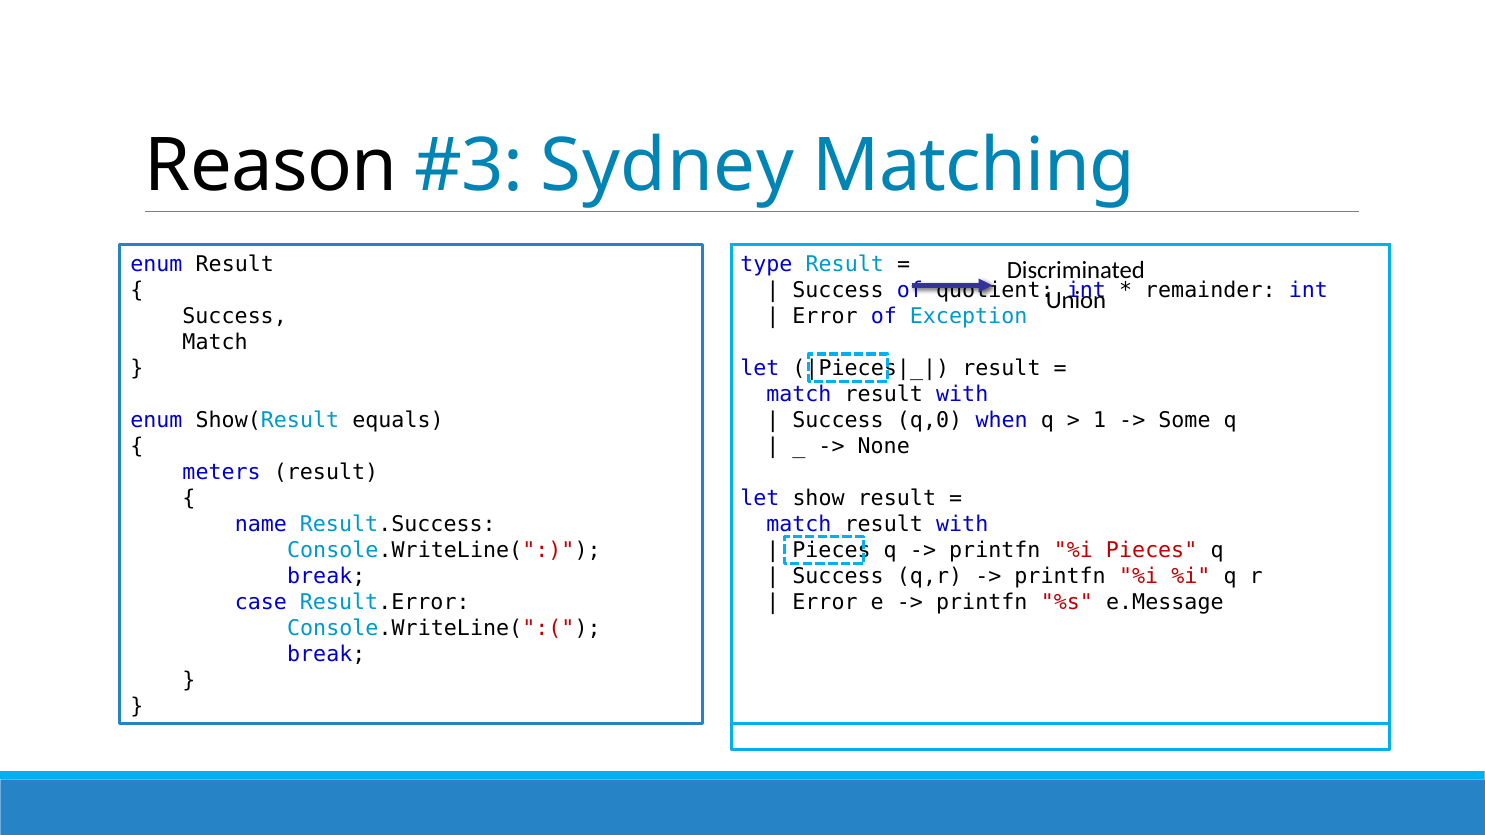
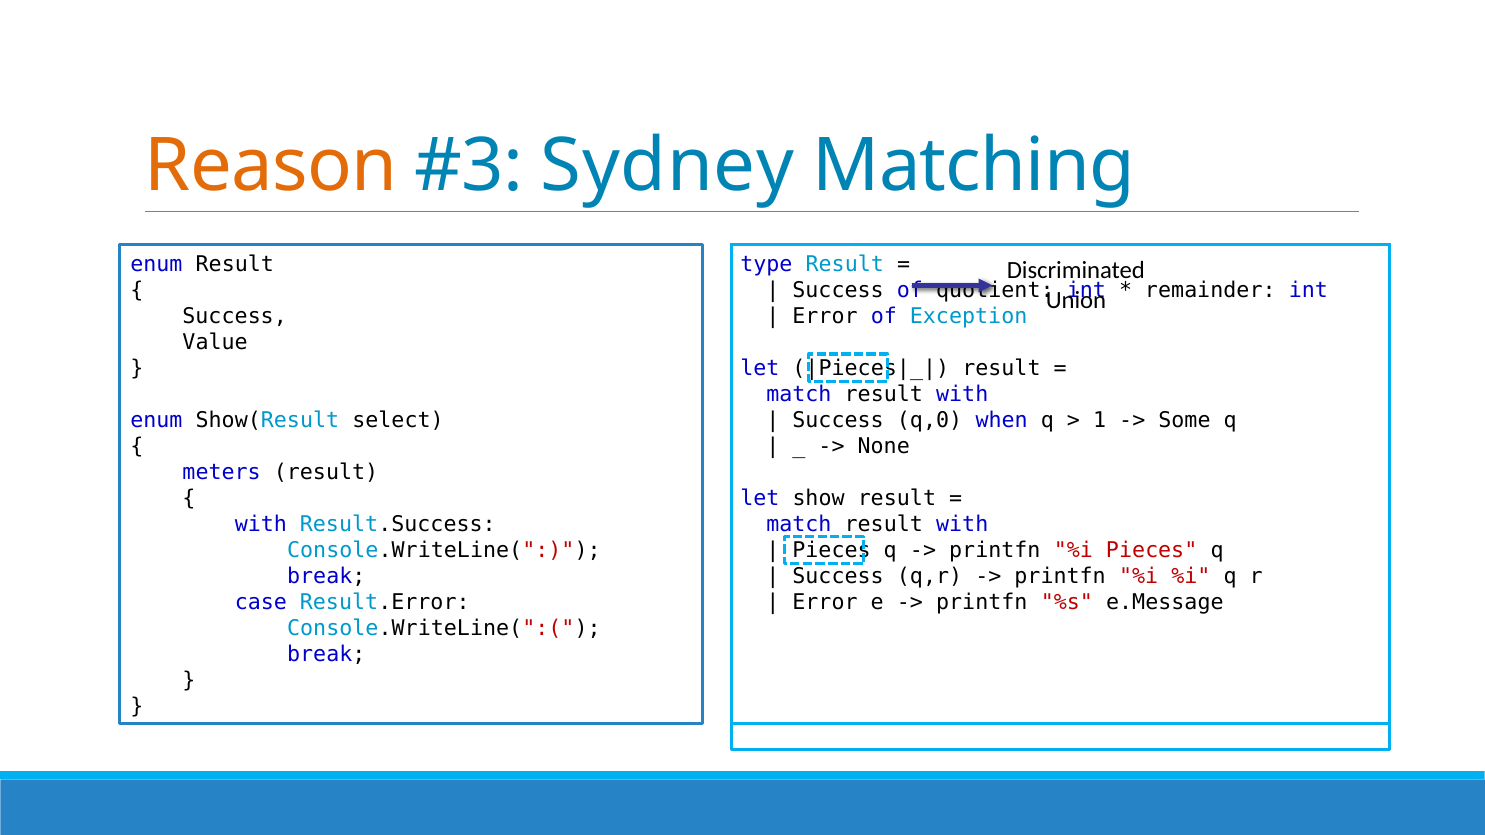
Reason colour: black -> orange
Match at (215, 343): Match -> Value
equals: equals -> select
name at (261, 525): name -> with
